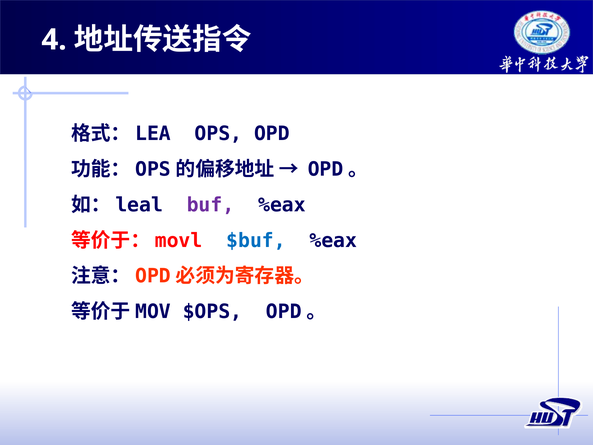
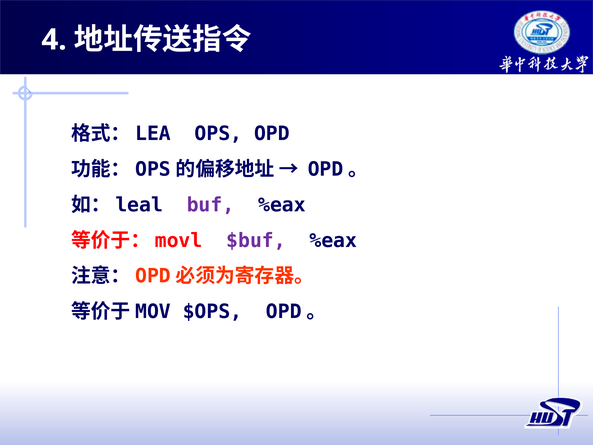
$buf colour: blue -> purple
